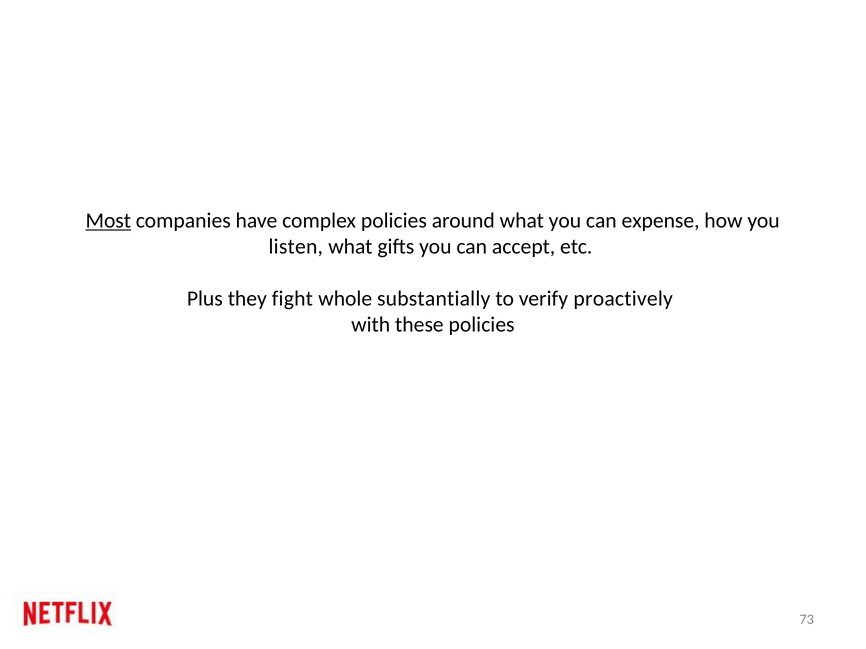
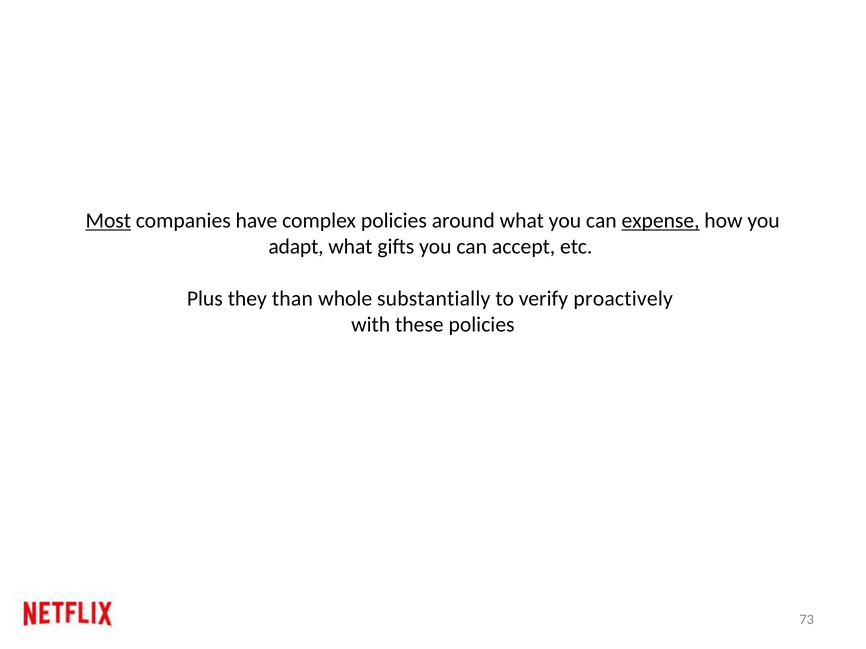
expense underline: none -> present
listen: listen -> adapt
fight: fight -> than
